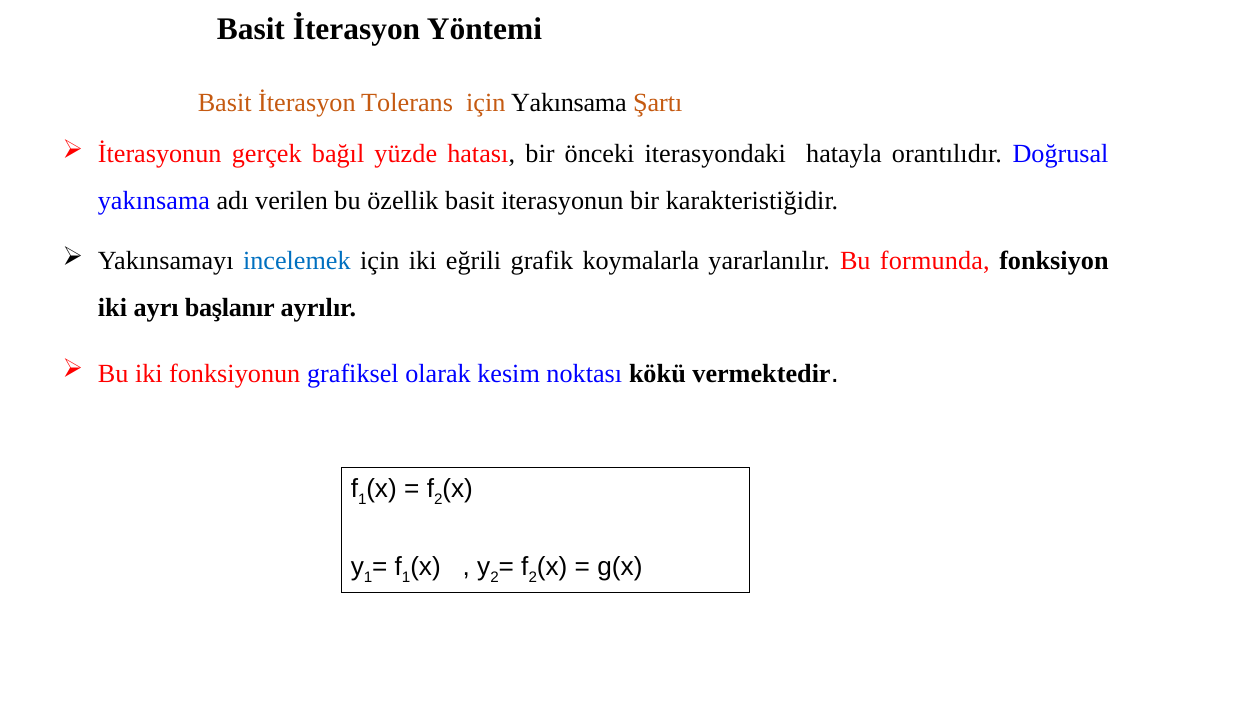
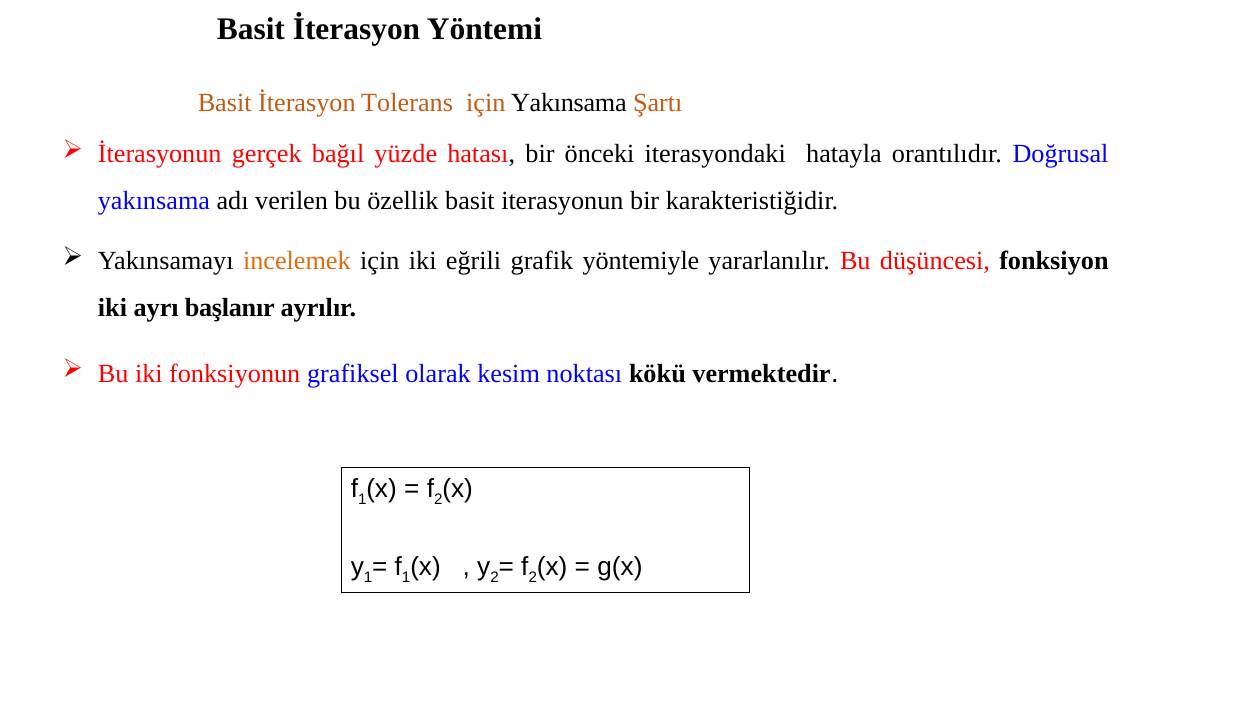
incelemek colour: blue -> orange
koymalarla: koymalarla -> yöntemiyle
formunda: formunda -> düşüncesi
